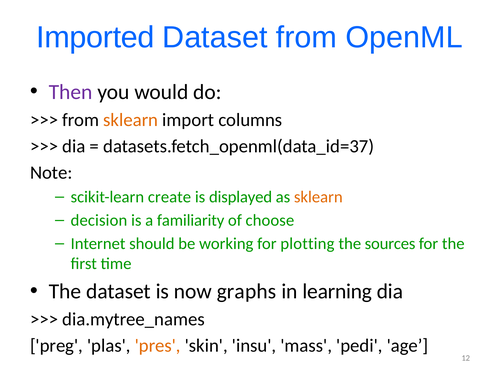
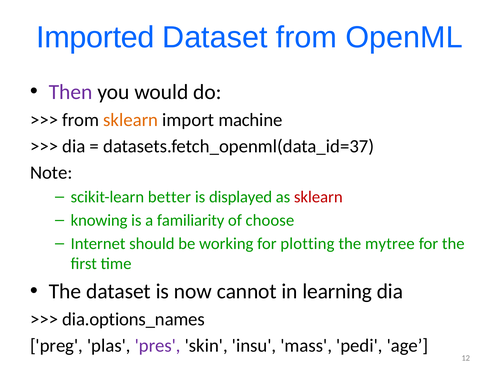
columns: columns -> machine
create: create -> better
sklearn at (318, 197) colour: orange -> red
decision: decision -> knowing
sources: sources -> mytree
graphs: graphs -> cannot
dia.mytree_names: dia.mytree_names -> dia.options_names
pres colour: orange -> purple
